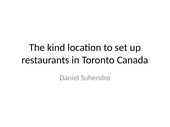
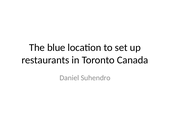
kind: kind -> blue
